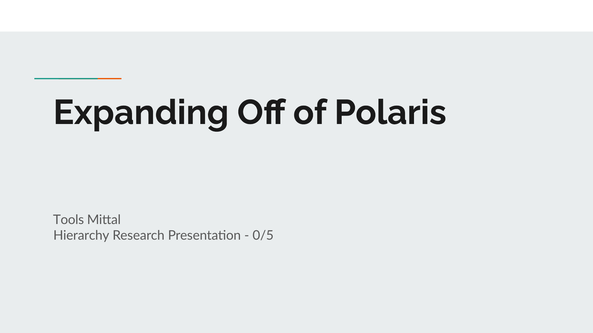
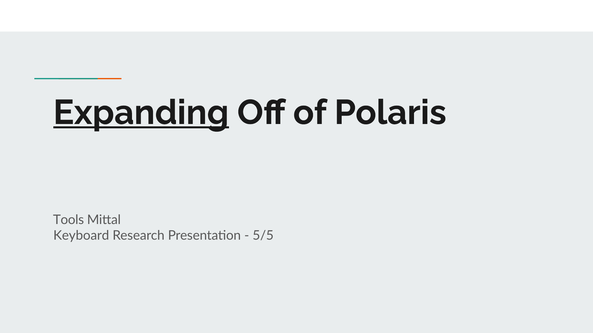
Expanding underline: none -> present
Hierarchy: Hierarchy -> Keyboard
0/5: 0/5 -> 5/5
